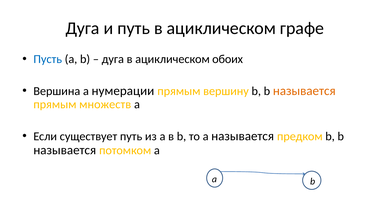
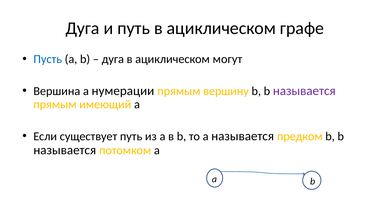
обоих: обоих -> могут
называется at (304, 91) colour: orange -> purple
множеств: множеств -> имеющий
